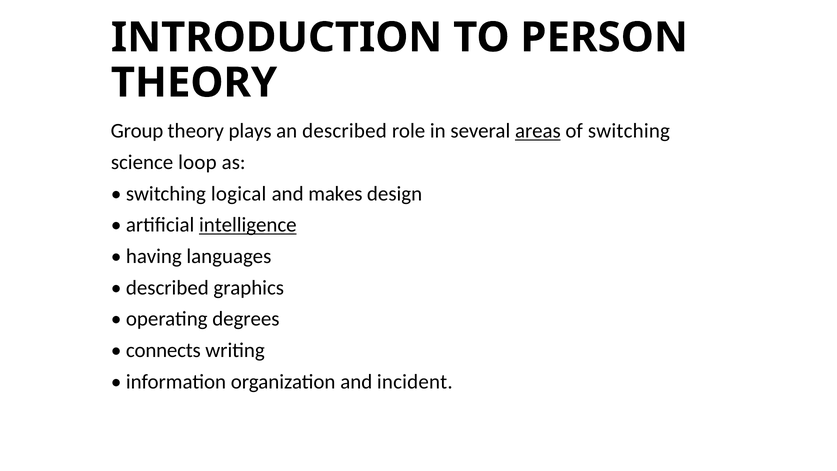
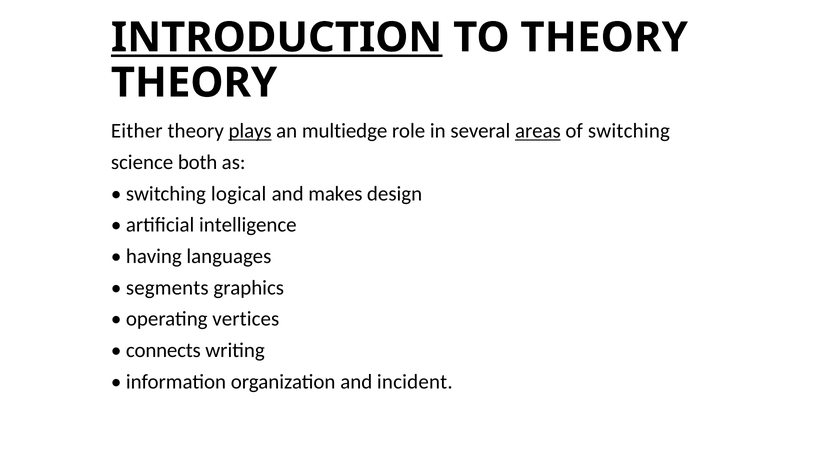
INTRODUCTION underline: none -> present
TO PERSON: PERSON -> THEORY
Group: Group -> Either
plays underline: none -> present
an described: described -> multiedge
loop: loop -> both
intelligence underline: present -> none
described at (167, 288): described -> segments
degrees: degrees -> vertices
